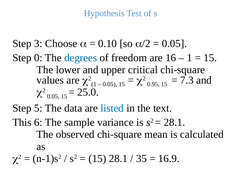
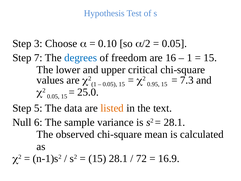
0: 0 -> 7
listed colour: blue -> orange
This: This -> Null
35: 35 -> 72
